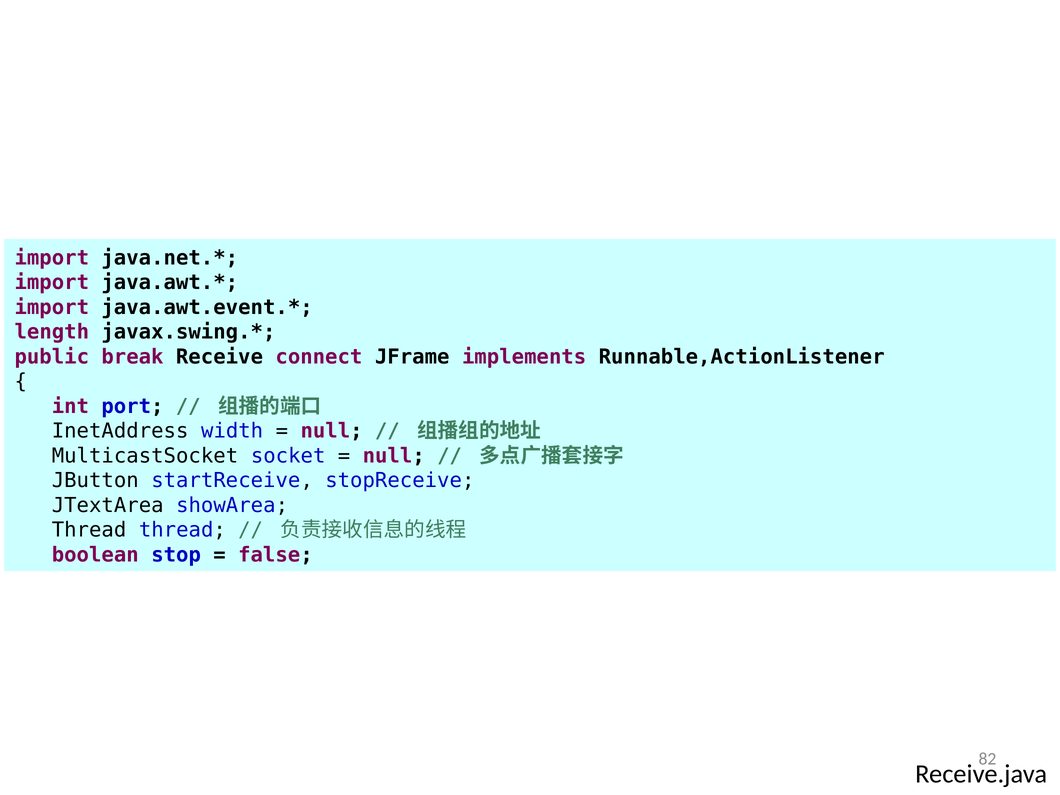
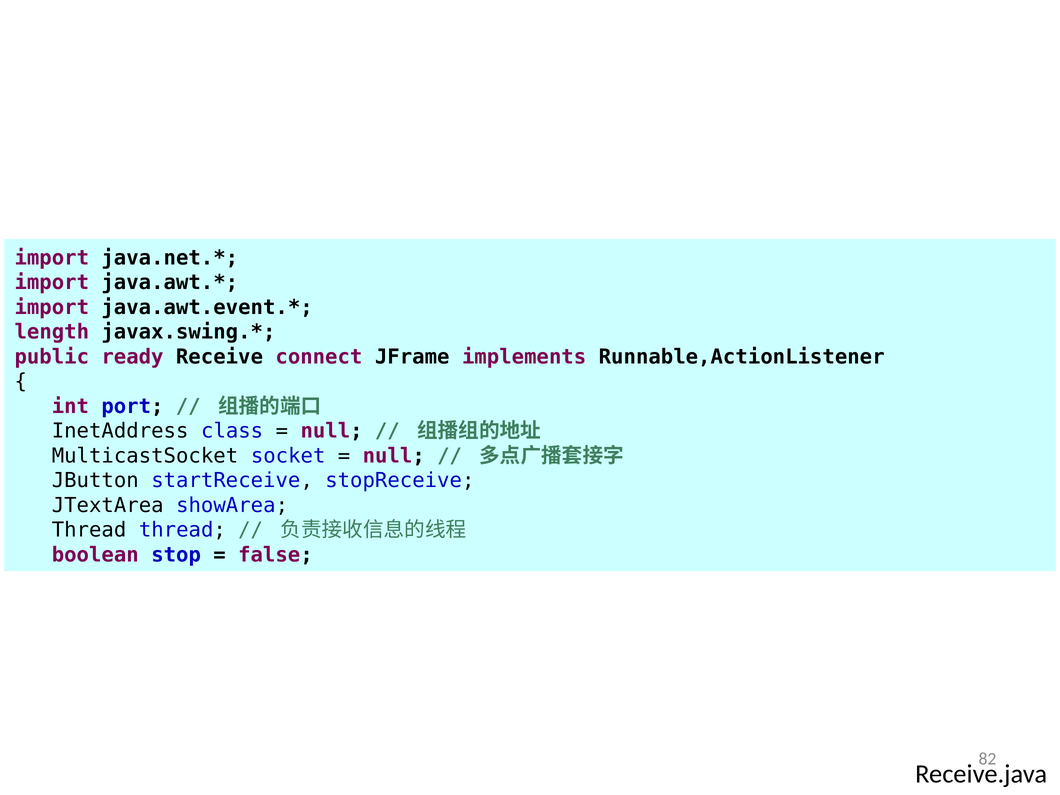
break: break -> ready
width: width -> class
